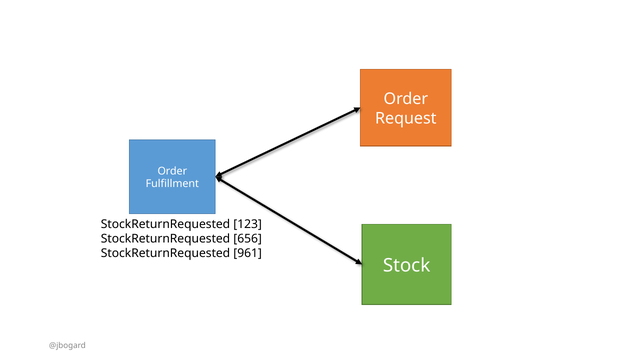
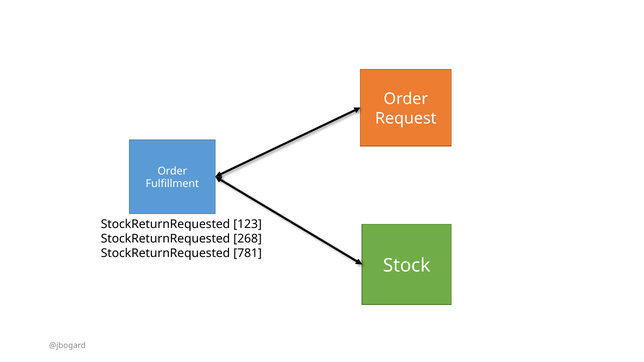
656: 656 -> 268
961: 961 -> 781
